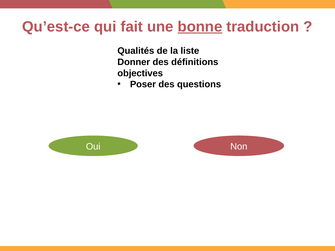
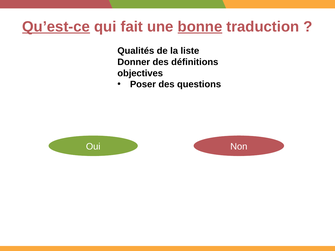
Qu’est-ce underline: none -> present
